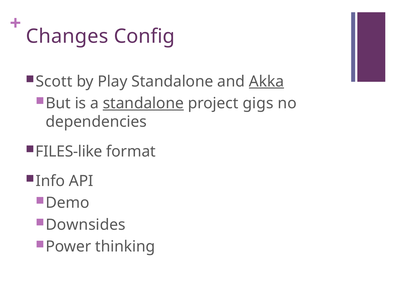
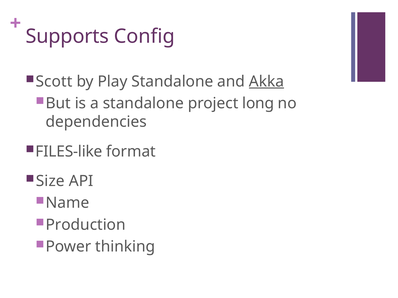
Changes: Changes -> Supports
standalone at (143, 103) underline: present -> none
gigs: gigs -> long
Info: Info -> Size
Demo: Demo -> Name
Downsides: Downsides -> Production
